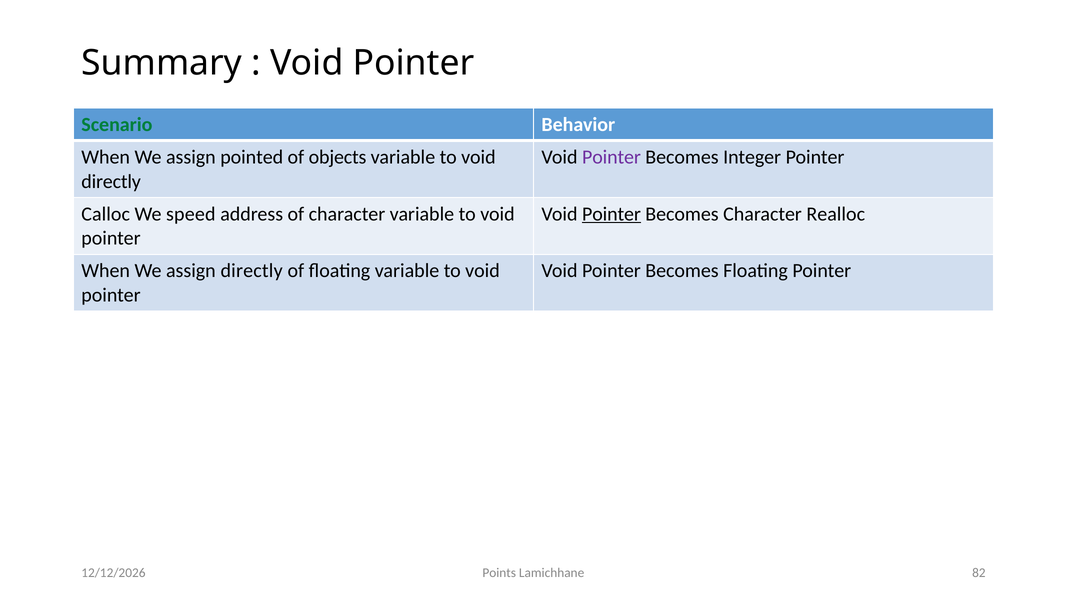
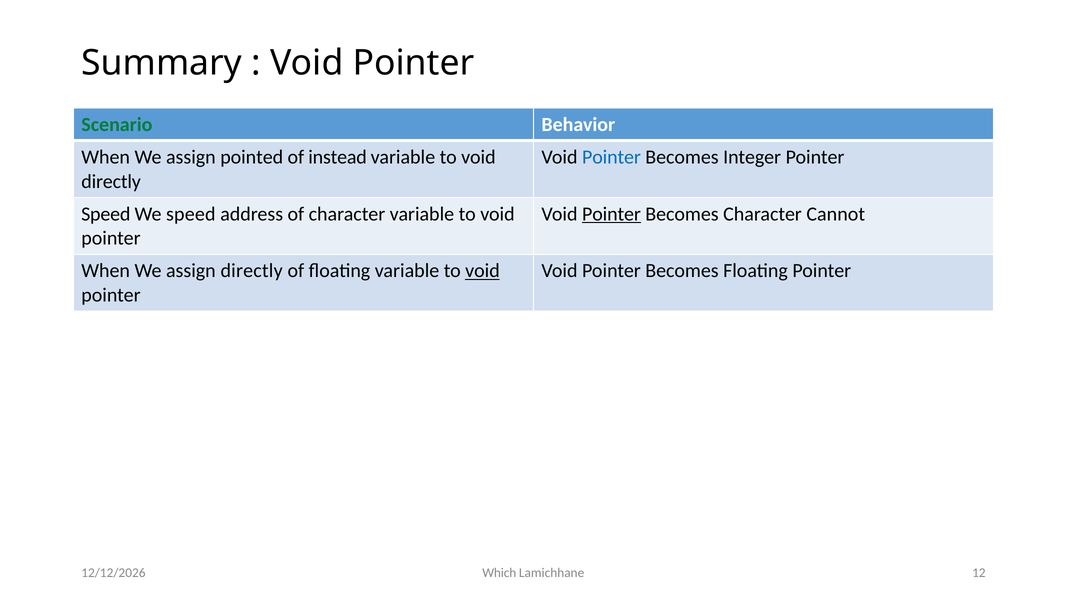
objects: objects -> instead
Pointer at (611, 157) colour: purple -> blue
Calloc at (106, 214): Calloc -> Speed
Realloc: Realloc -> Cannot
void at (483, 271) underline: none -> present
Points: Points -> Which
82: 82 -> 12
